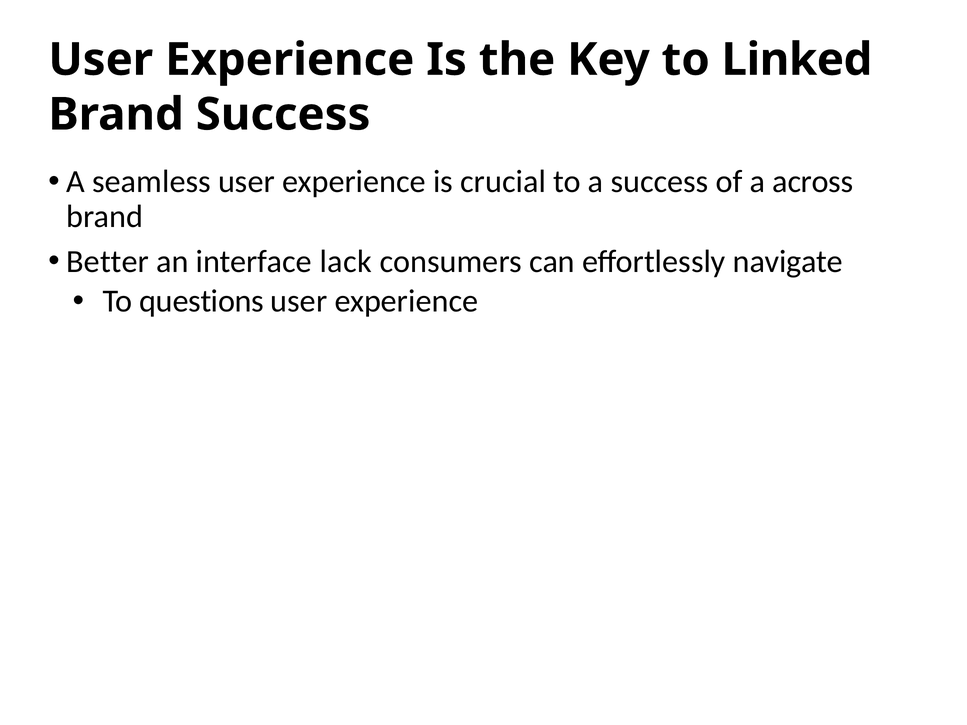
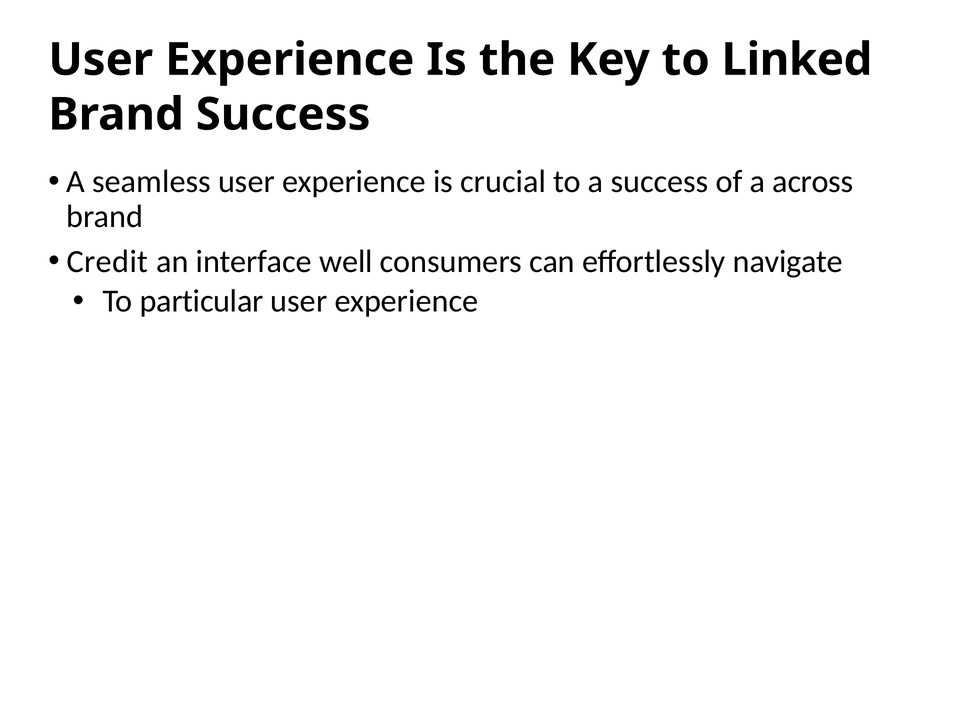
Better: Better -> Credit
lack: lack -> well
questions: questions -> particular
